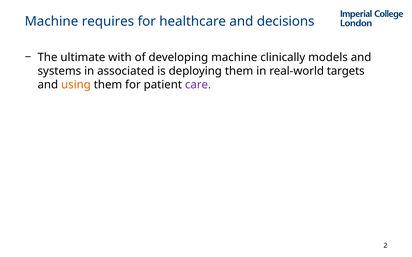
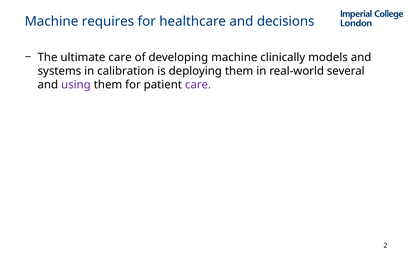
ultimate with: with -> care
associated: associated -> calibration
targets: targets -> several
using colour: orange -> purple
